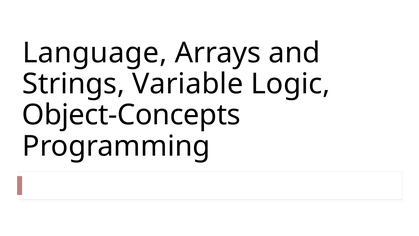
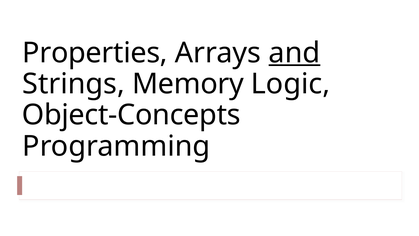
Language: Language -> Properties
and underline: none -> present
Variable: Variable -> Memory
